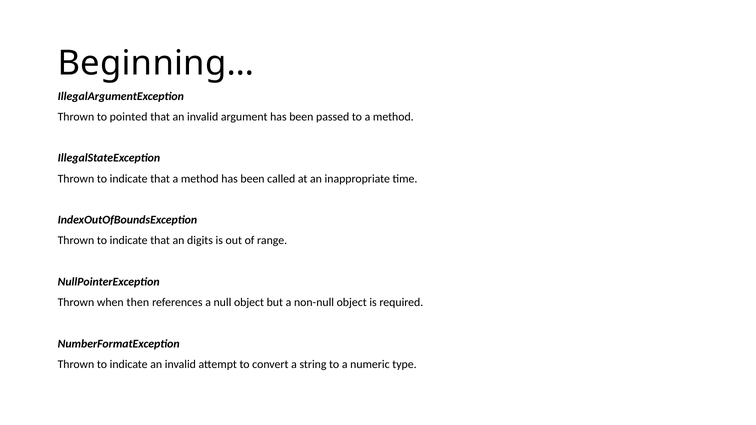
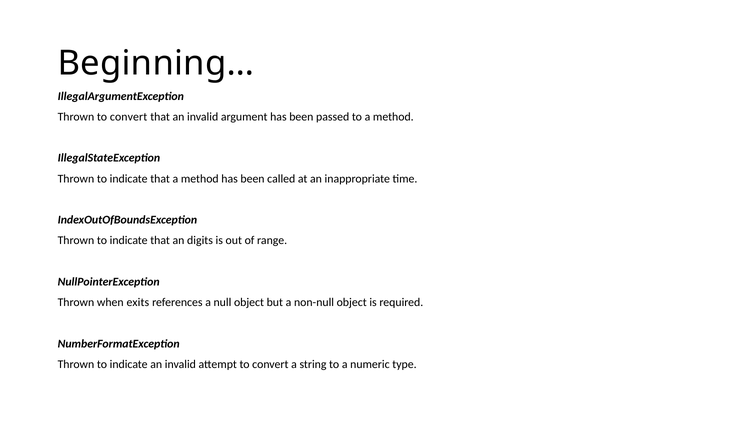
Thrown to pointed: pointed -> convert
then: then -> exits
